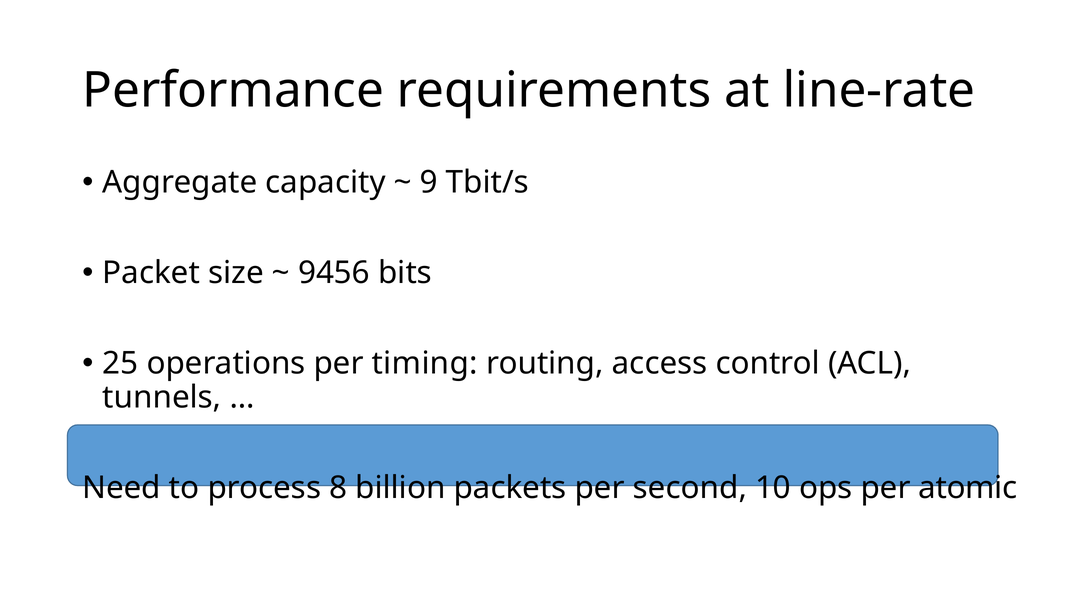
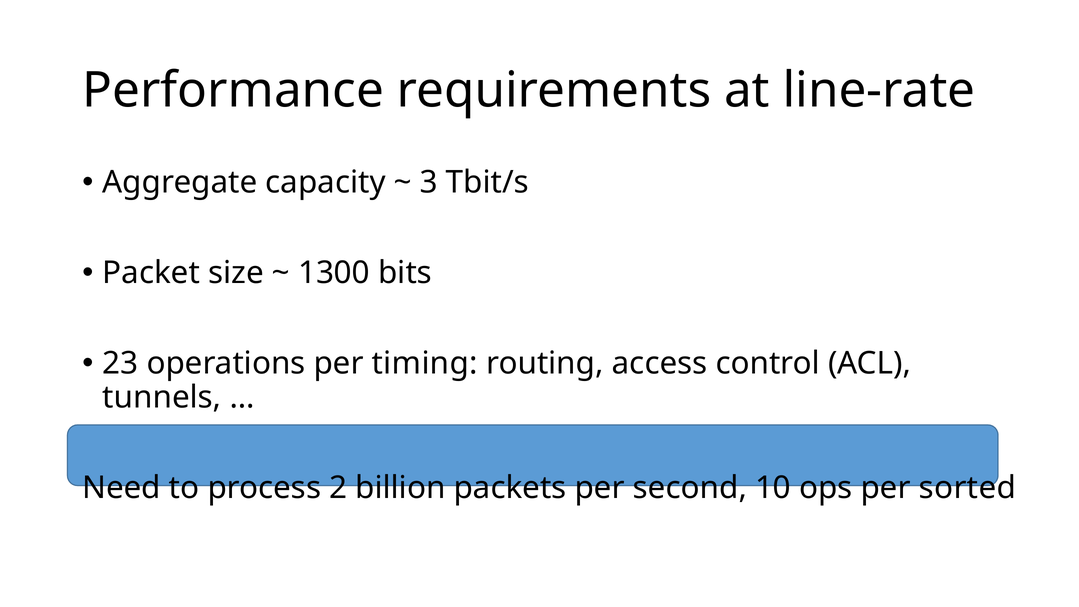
9: 9 -> 3
9456: 9456 -> 1300
25: 25 -> 23
8: 8 -> 2
atomic: atomic -> sorted
